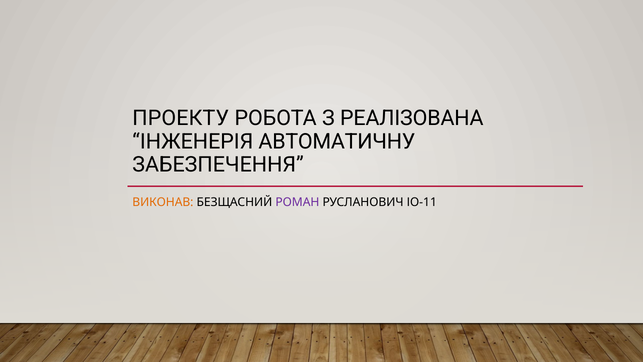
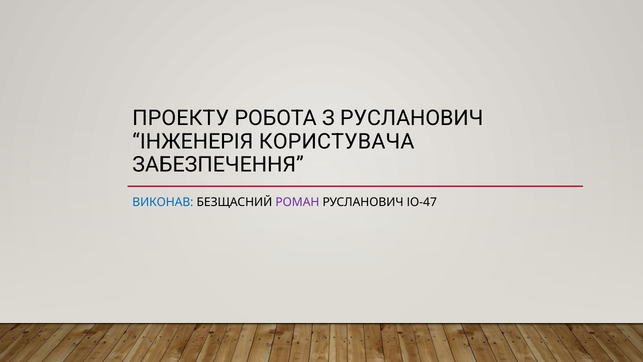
З РЕАЛІЗОВАНА: РЕАЛІЗОВАНА -> РУСЛАНОВИЧ
АВТОМАТИЧНУ: АВТОМАТИЧНУ -> КОРИСТУВАЧА
ВИКОНАВ colour: orange -> blue
ІО-11: ІО-11 -> ІО-47
